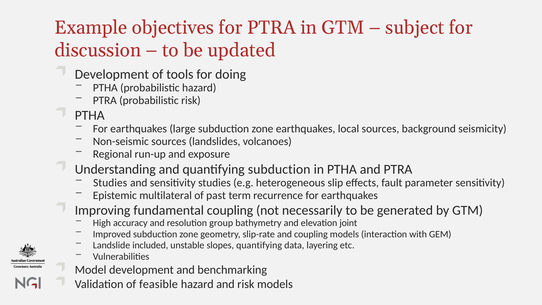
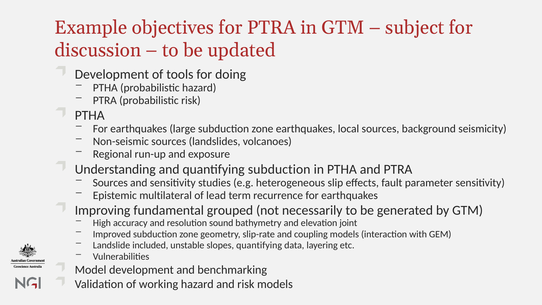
Studies at (110, 183): Studies -> Sources
past: past -> lead
fundamental coupling: coupling -> grouped
group: group -> sound
feasible: feasible -> working
